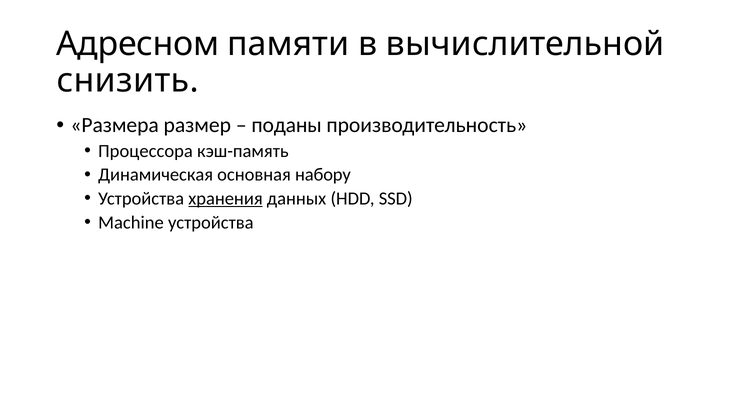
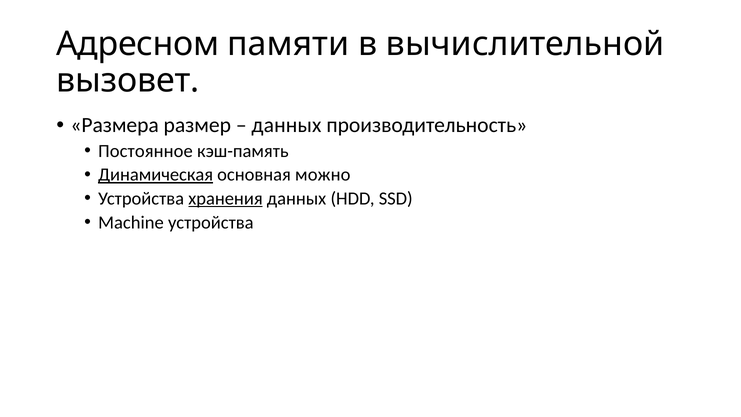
снизить: снизить -> вызовет
поданы at (287, 125): поданы -> данных
Процессора: Процессора -> Постоянное
Динамическая underline: none -> present
набору: набору -> можно
